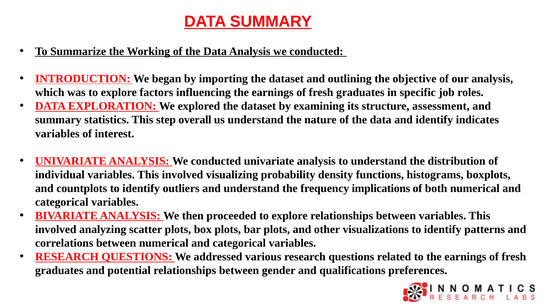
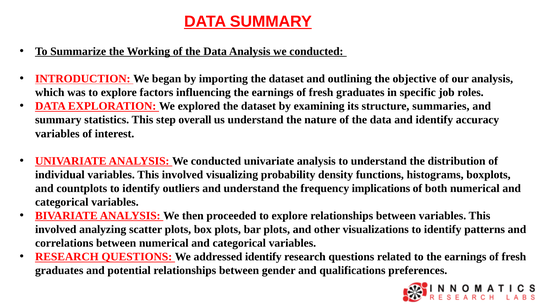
assessment: assessment -> summaries
indicates: indicates -> accuracy
addressed various: various -> identify
